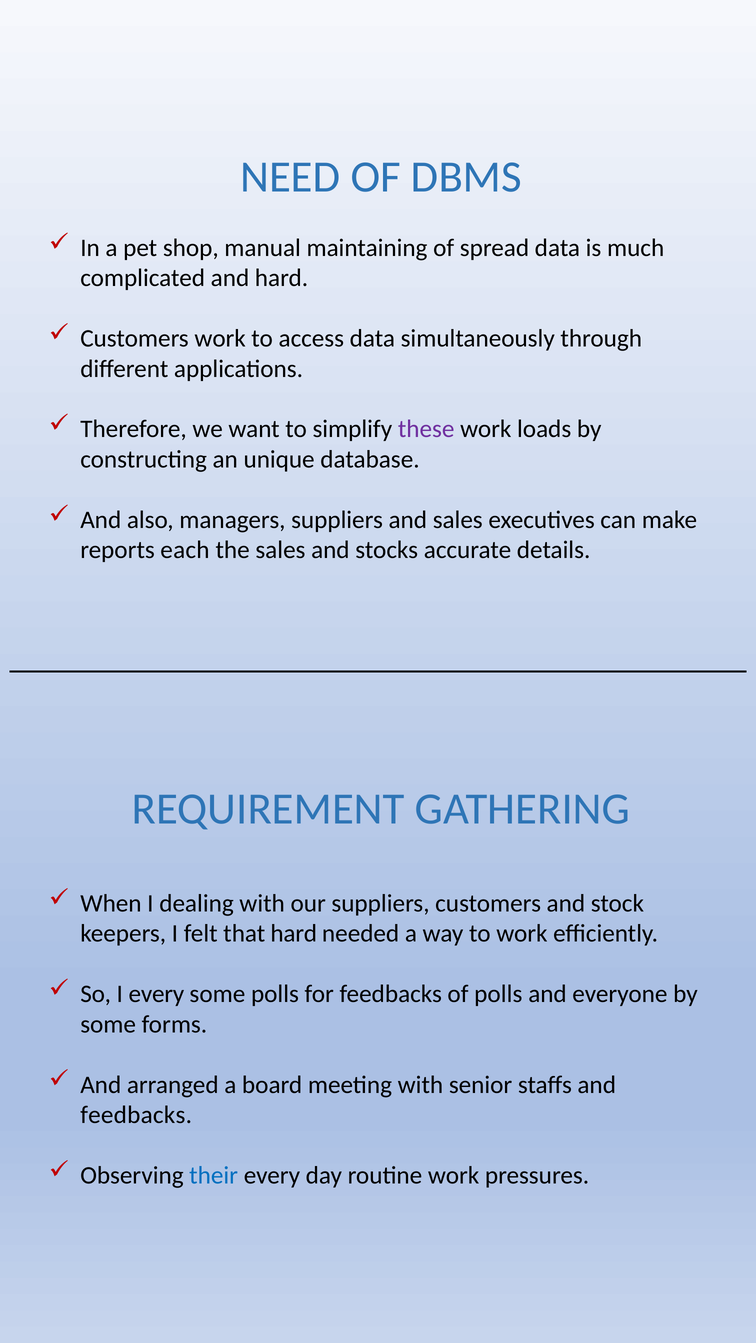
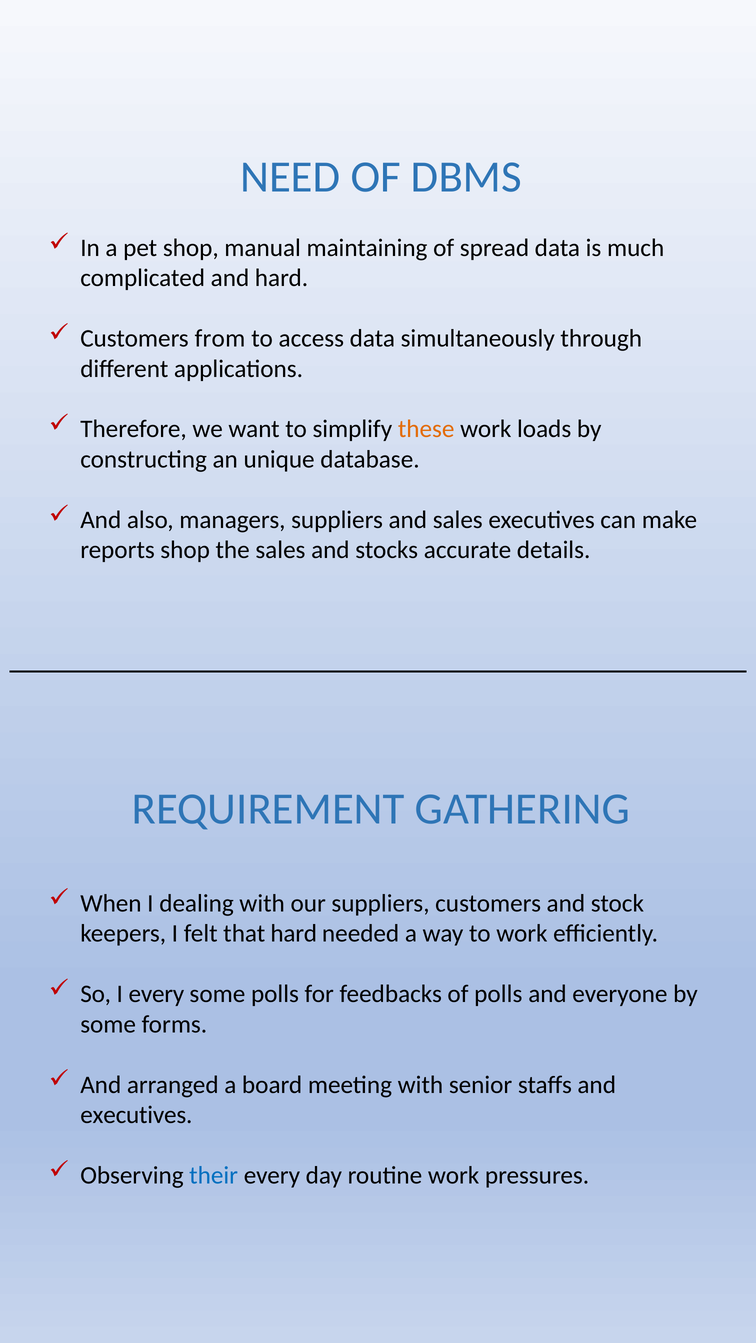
Customers work: work -> from
these colour: purple -> orange
reports each: each -> shop
feedbacks at (136, 1116): feedbacks -> executives
